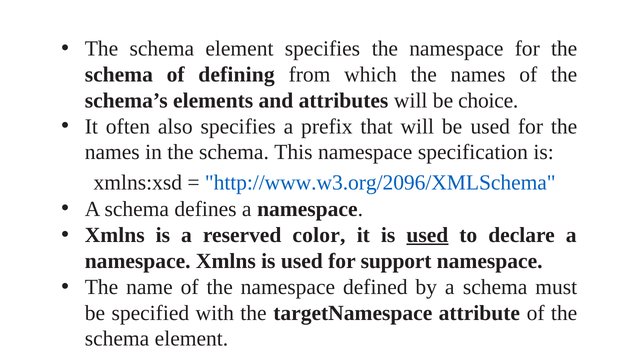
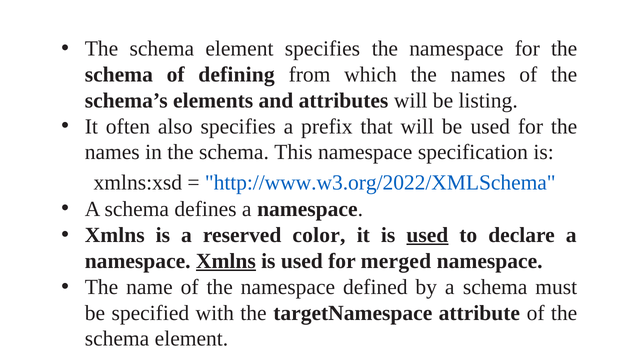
choice: choice -> listing
http://www.w3.org/2096/XMLSchema: http://www.w3.org/2096/XMLSchema -> http://www.w3.org/2022/XMLSchema
Xmlns at (226, 261) underline: none -> present
support: support -> merged
